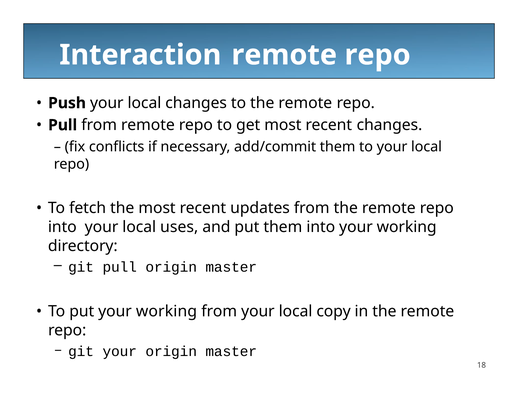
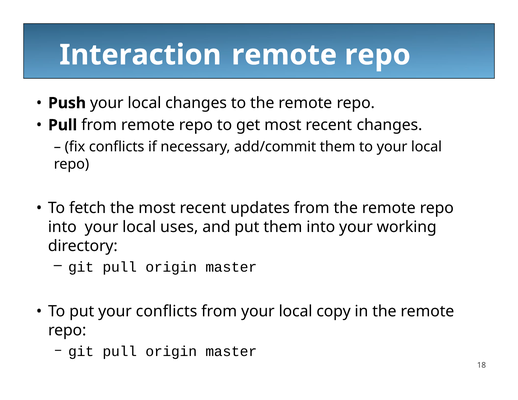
put your working: working -> conflicts
your at (120, 352): your -> pull
